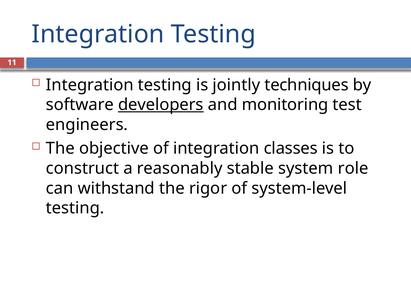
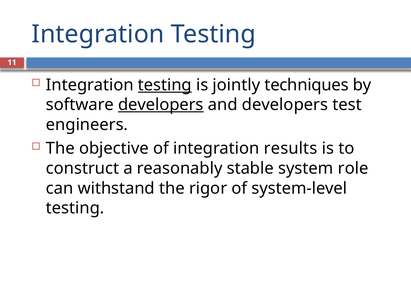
testing at (165, 85) underline: none -> present
and monitoring: monitoring -> developers
classes: classes -> results
